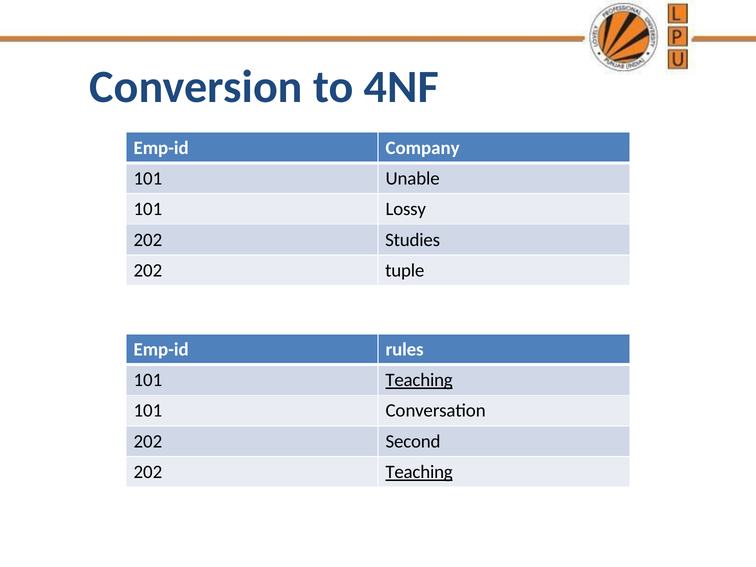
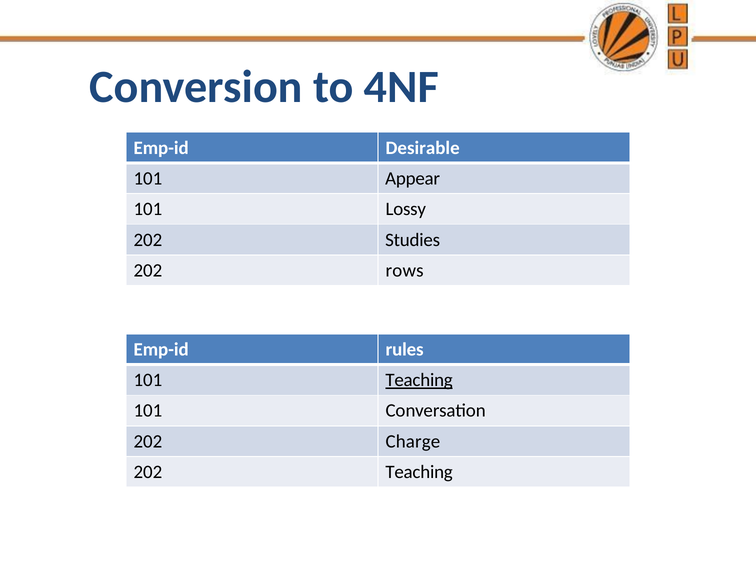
Company: Company -> Desirable
Unable: Unable -> Appear
tuple: tuple -> rows
Second: Second -> Charge
Teaching at (419, 472) underline: present -> none
